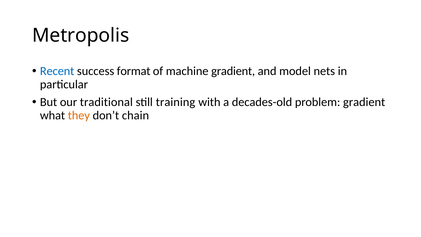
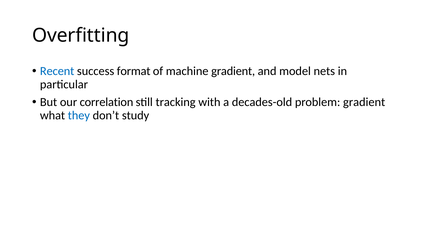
Metropolis: Metropolis -> Overfitting
traditional: traditional -> correlation
training: training -> tracking
they colour: orange -> blue
chain: chain -> study
